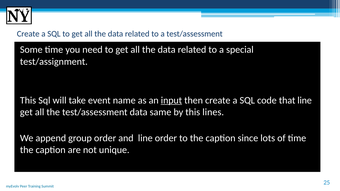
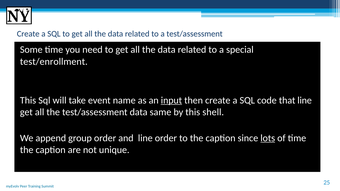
test/assignment: test/assignment -> test/enrollment
lines: lines -> shell
lots underline: none -> present
